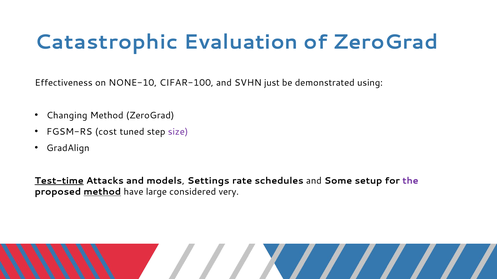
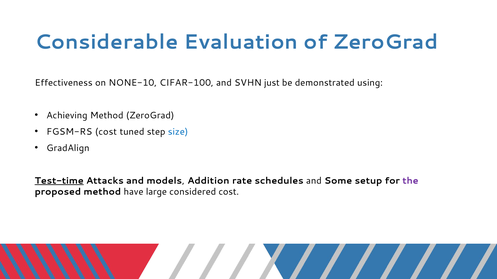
Catastrophic: Catastrophic -> Considerable
Changing: Changing -> Achieving
size colour: purple -> blue
Settings: Settings -> Addition
method at (102, 192) underline: present -> none
considered very: very -> cost
